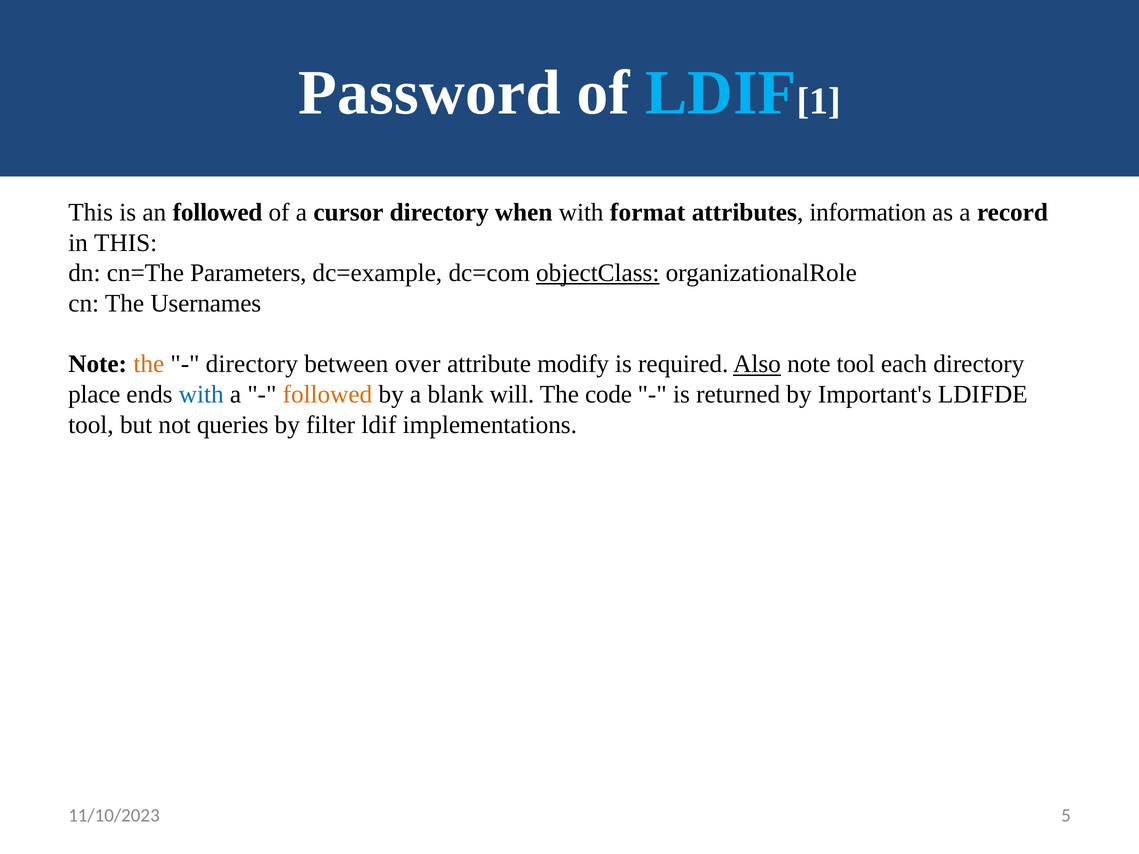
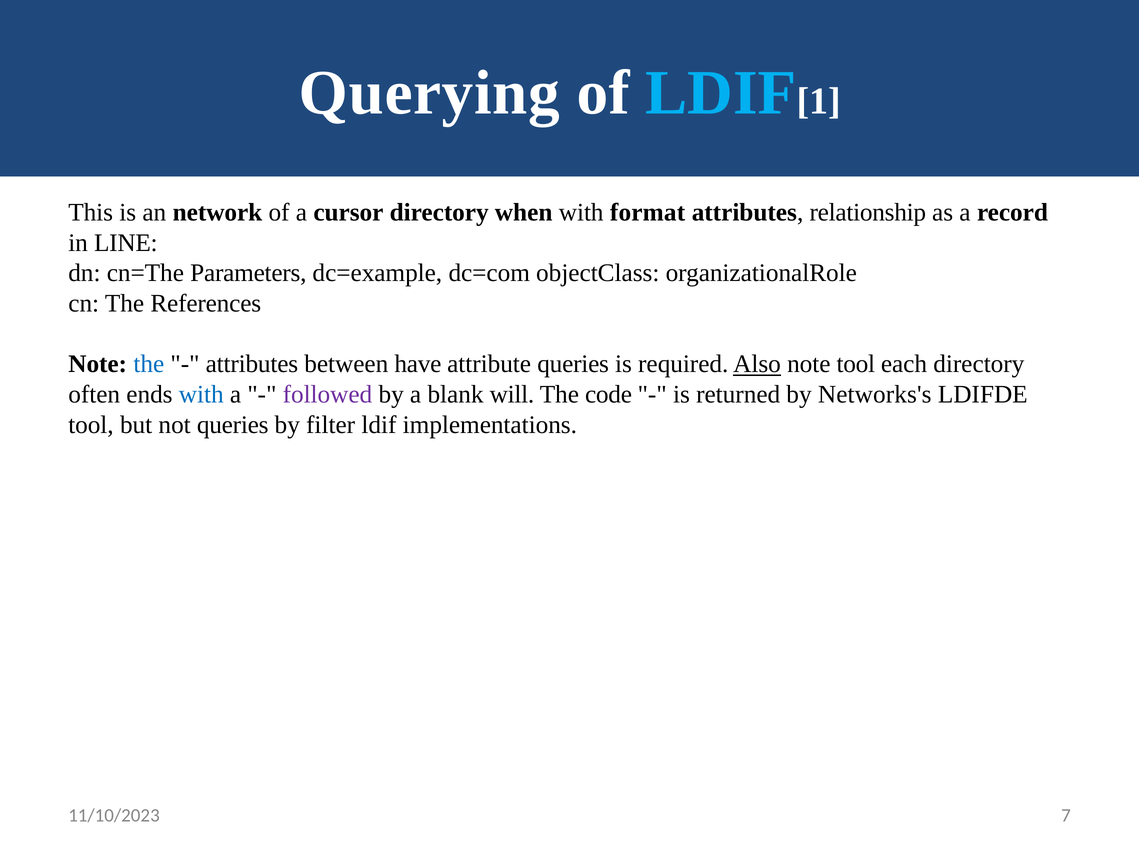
Password: Password -> Querying
an followed: followed -> network
information: information -> relationship
in THIS: THIS -> LINE
objectClass underline: present -> none
Usernames: Usernames -> References
the at (149, 364) colour: orange -> blue
directory at (252, 364): directory -> attributes
over: over -> have
attribute modify: modify -> queries
place: place -> often
followed at (327, 395) colour: orange -> purple
Important's: Important's -> Networks's
5: 5 -> 7
